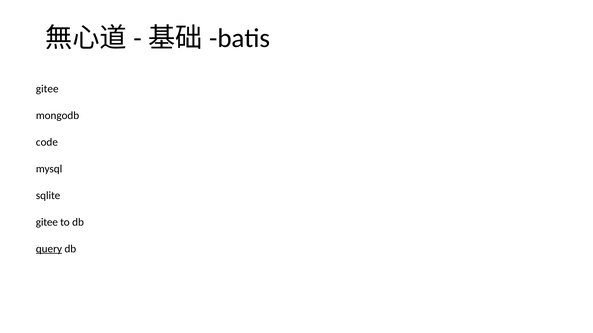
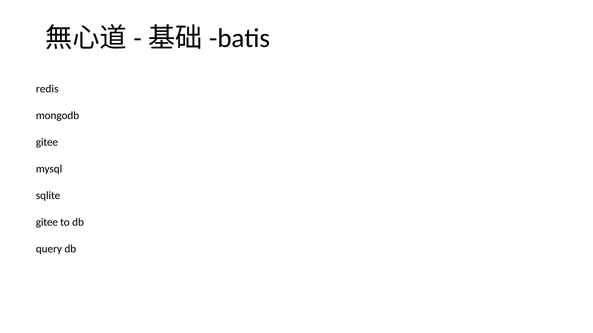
gitee at (47, 89): gitee -> redis
code at (47, 142): code -> gitee
query underline: present -> none
